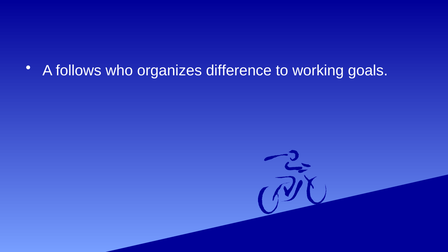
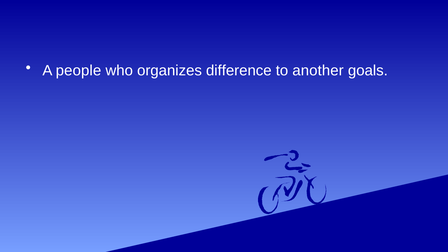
follows: follows -> people
working: working -> another
